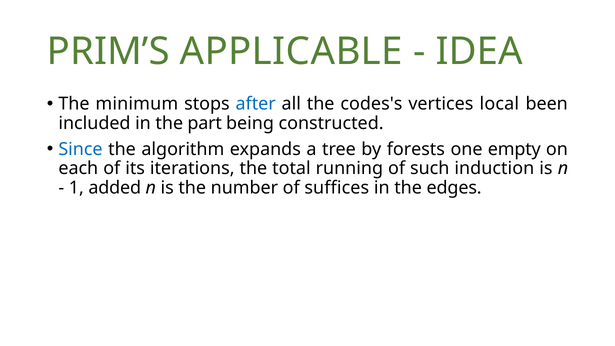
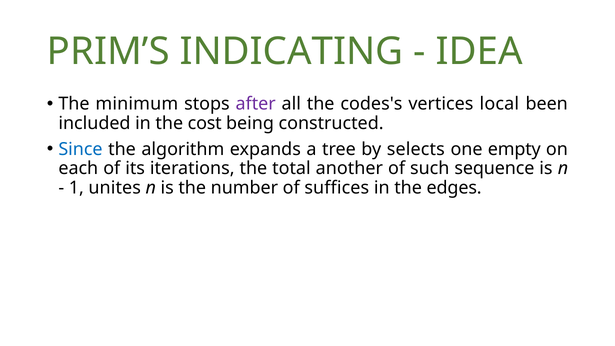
APPLICABLE: APPLICABLE -> INDICATING
after colour: blue -> purple
part: part -> cost
forests: forests -> selects
running: running -> another
induction: induction -> sequence
added: added -> unites
